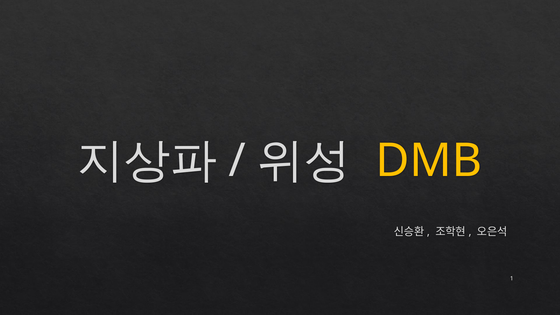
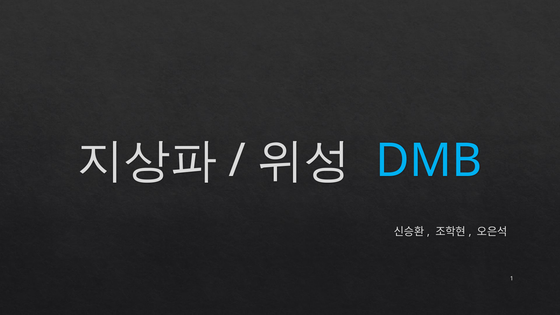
DMB colour: yellow -> light blue
